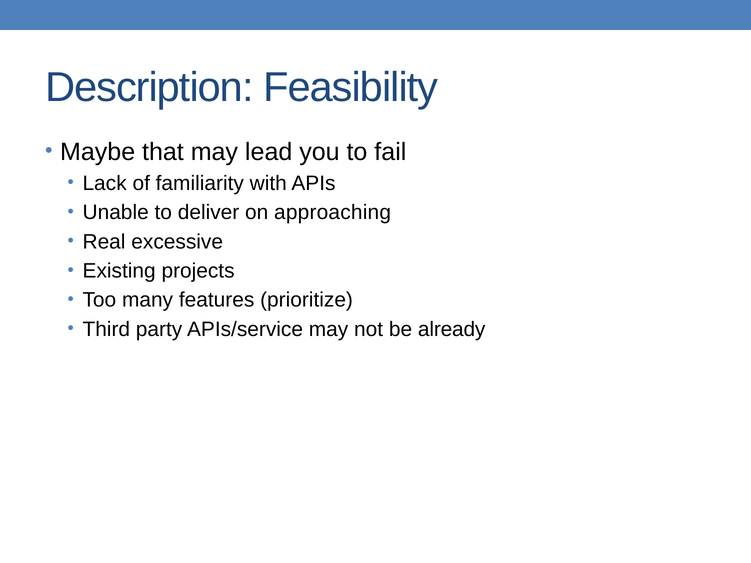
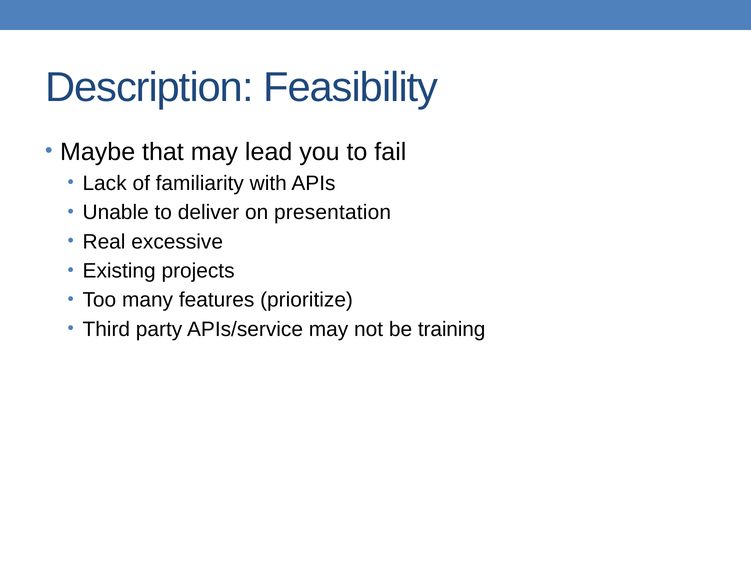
approaching: approaching -> presentation
already: already -> training
